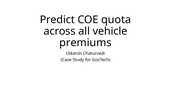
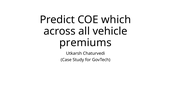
quota: quota -> which
